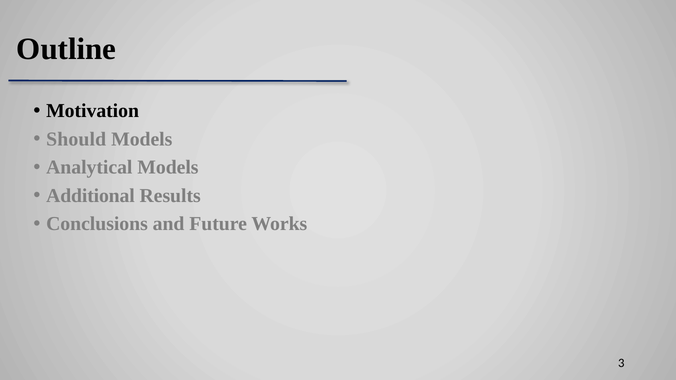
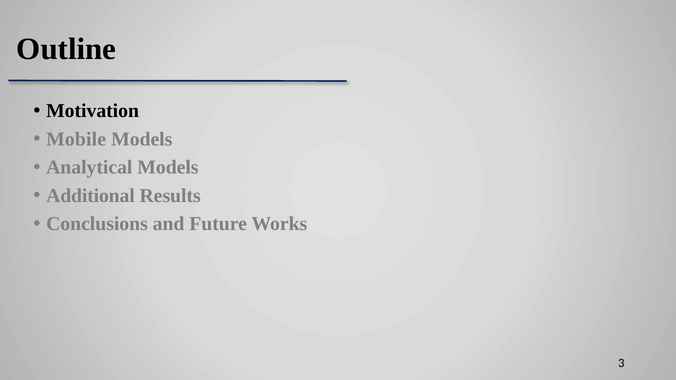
Should: Should -> Mobile
